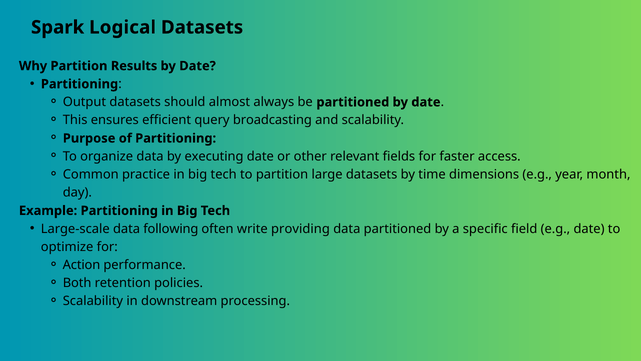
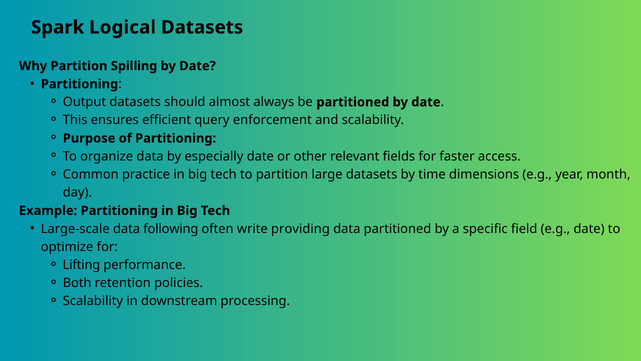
Results: Results -> Spilling
broadcasting: broadcasting -> enforcement
executing: executing -> especially
Action: Action -> Lifting
